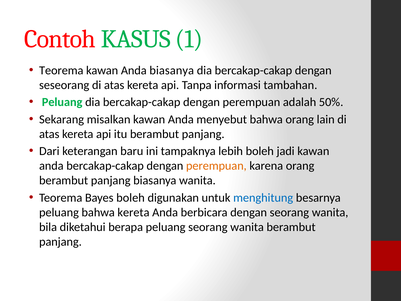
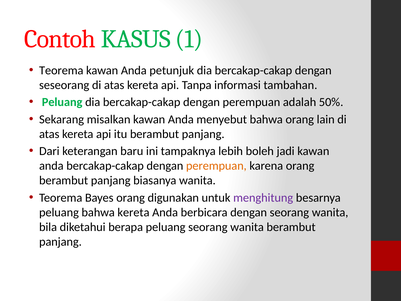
Anda biasanya: biasanya -> petunjuk
Bayes boleh: boleh -> orang
menghitung colour: blue -> purple
